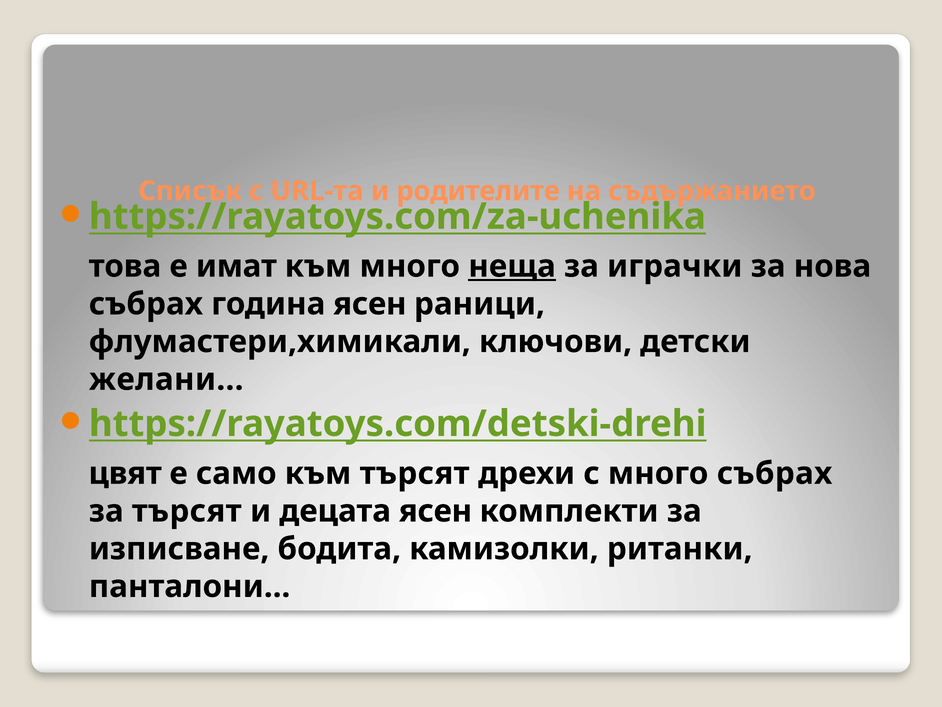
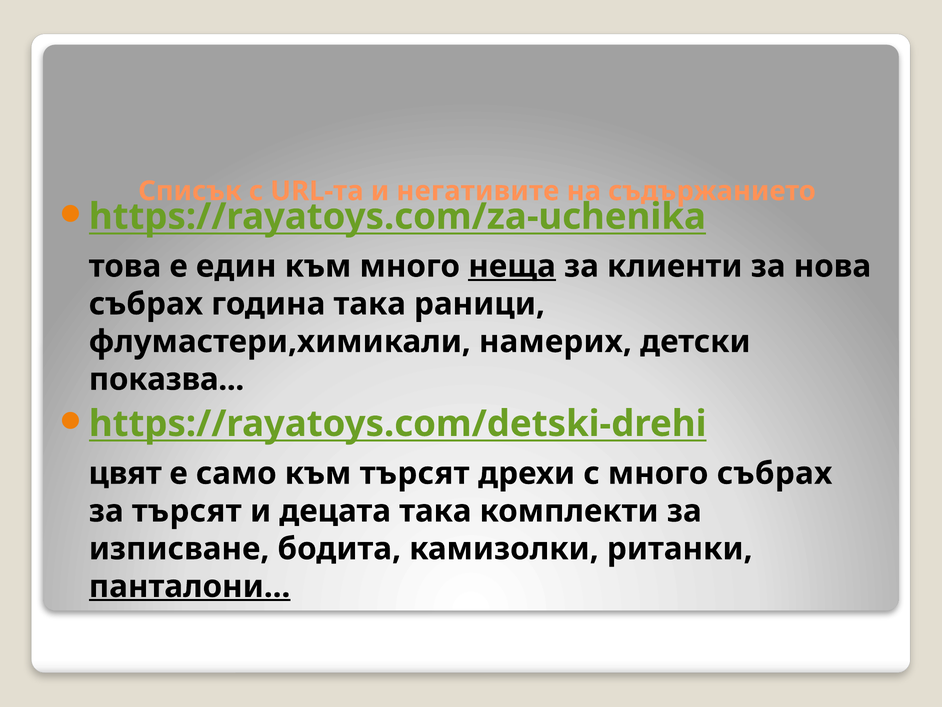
родителите: родителите -> негативите
имат: имат -> един
играчки: играчки -> клиенти
година ясен: ясен -> така
ключови: ключови -> намерих
желани: желани -> показва
децата ясен: ясен -> така
панталони underline: none -> present
